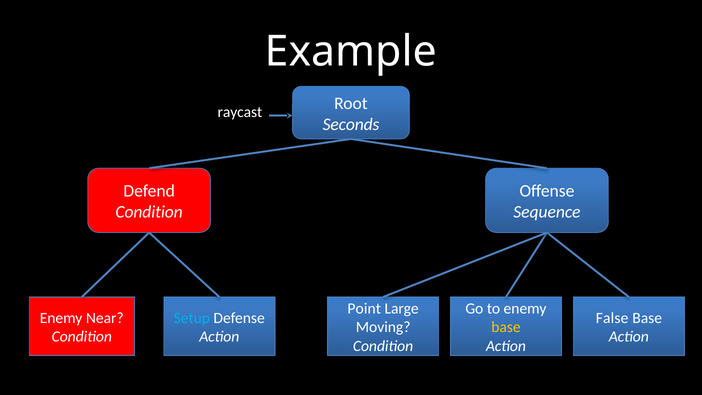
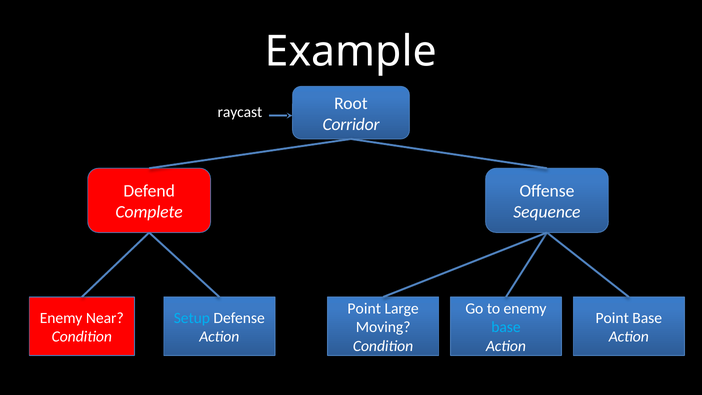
Seconds: Seconds -> Corridor
Condition at (149, 212): Condition -> Complete
False at (612, 318): False -> Point
base at (506, 327) colour: yellow -> light blue
